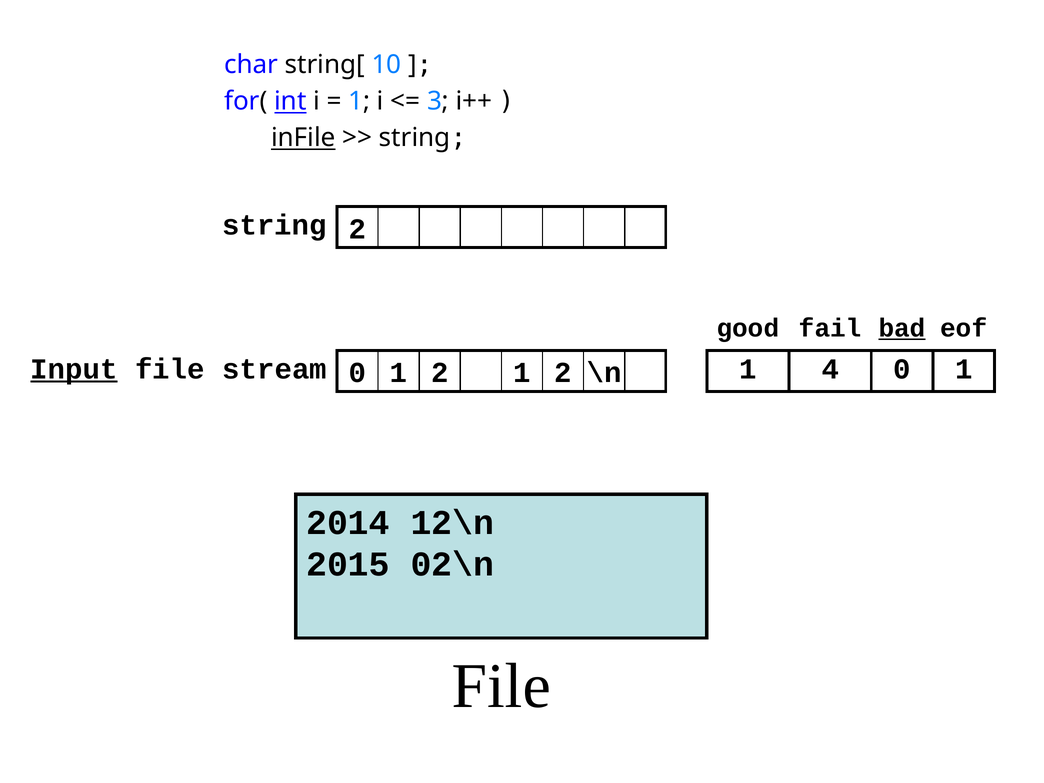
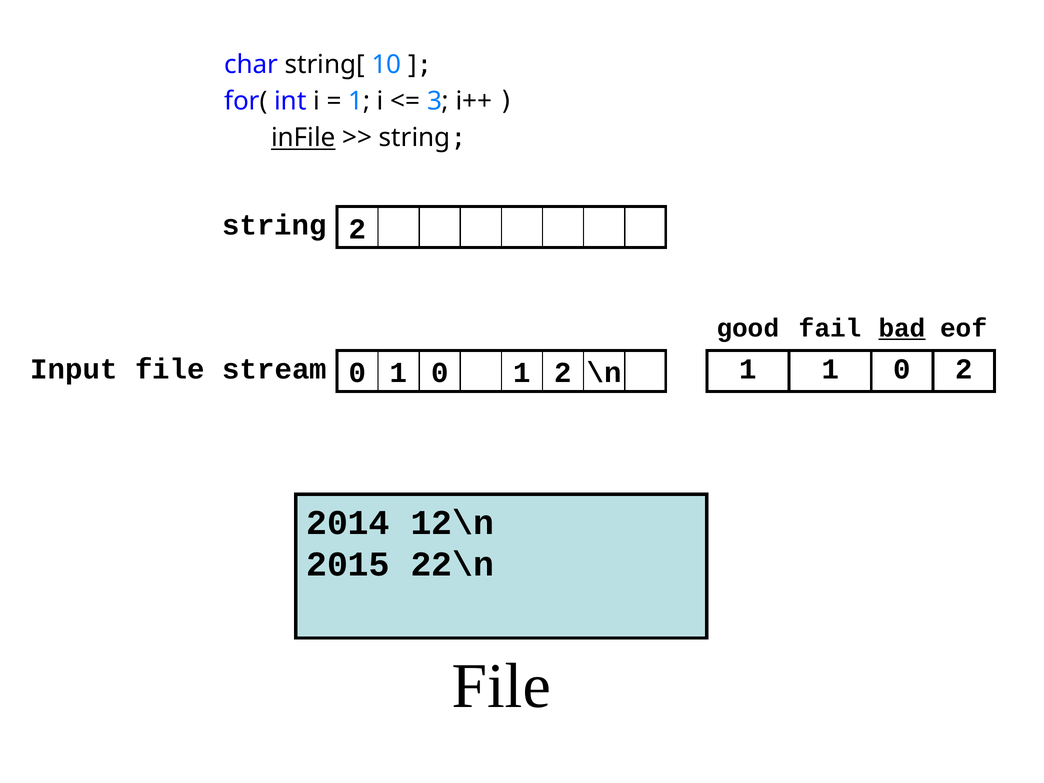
int underline: present -> none
Input underline: present -> none
1 4: 4 -> 1
1 at (964, 369): 1 -> 2
0 1 2: 2 -> 0
02\n: 02\n -> 22\n
